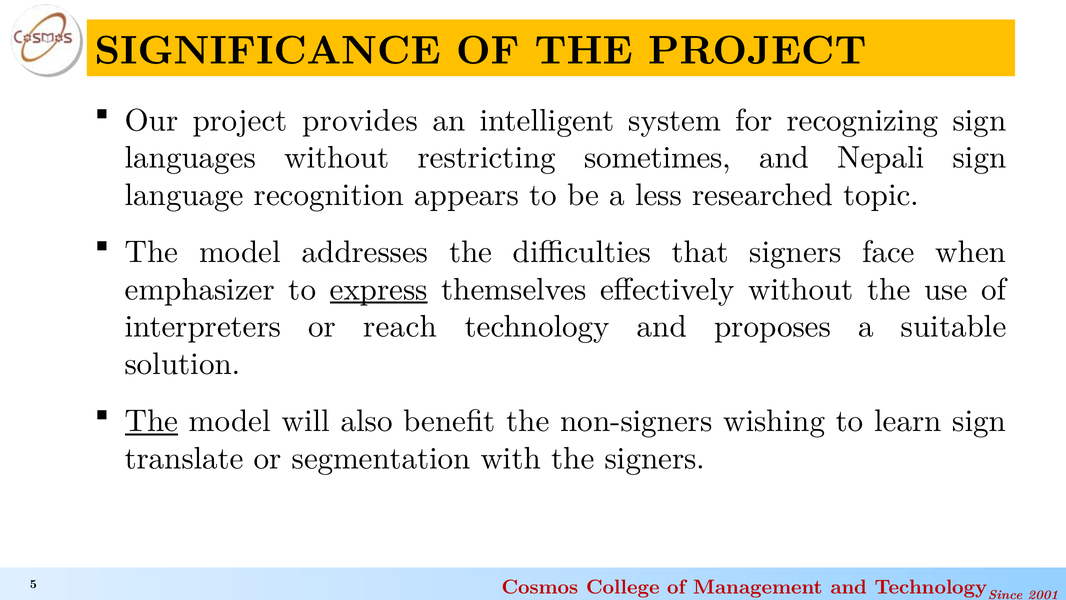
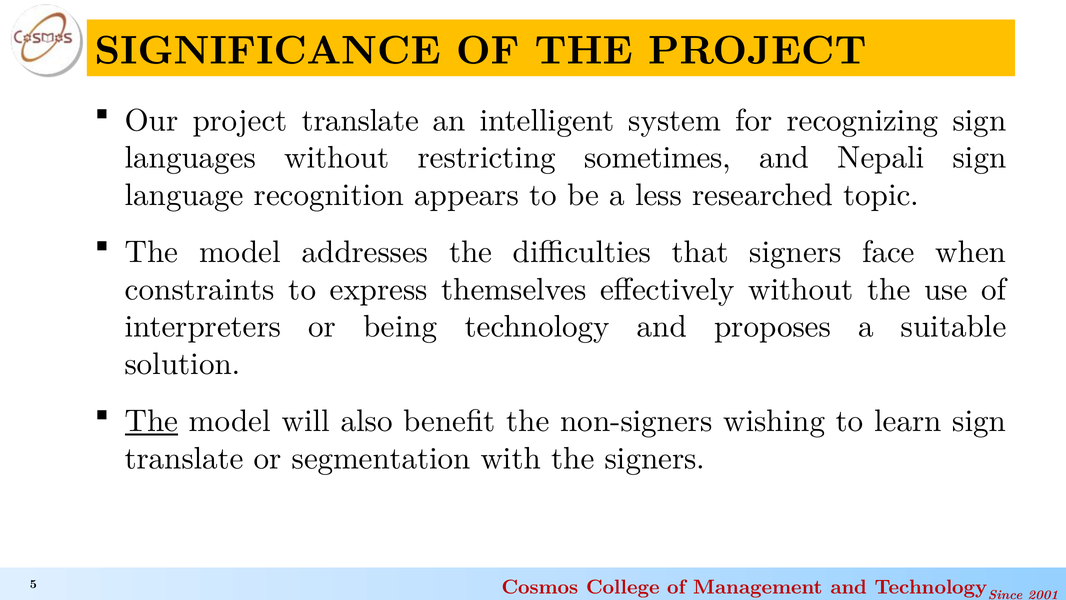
project provides: provides -> translate
emphasizer: emphasizer -> constraints
express underline: present -> none
reach: reach -> being
